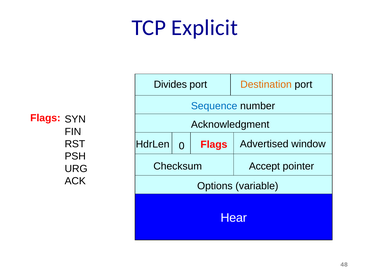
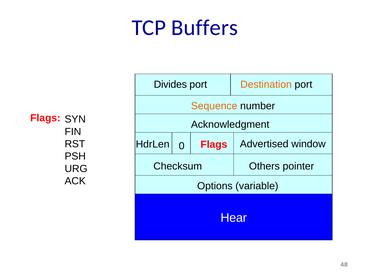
Explicit: Explicit -> Buffers
Sequence colour: blue -> orange
Accept: Accept -> Others
